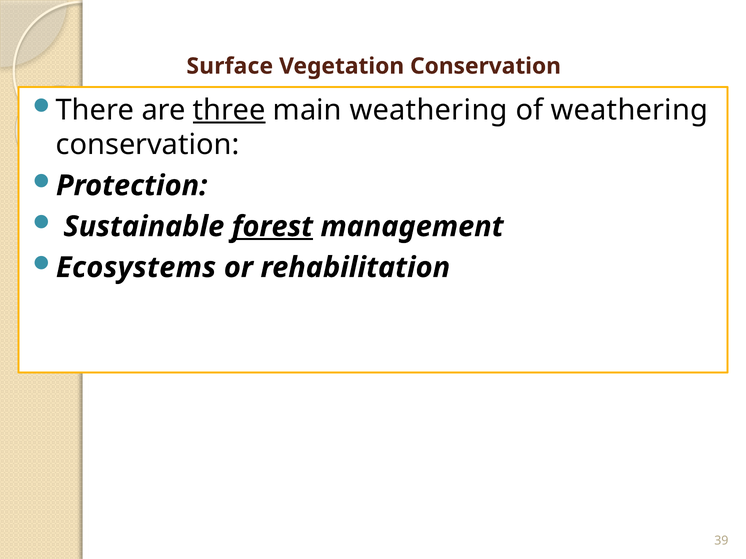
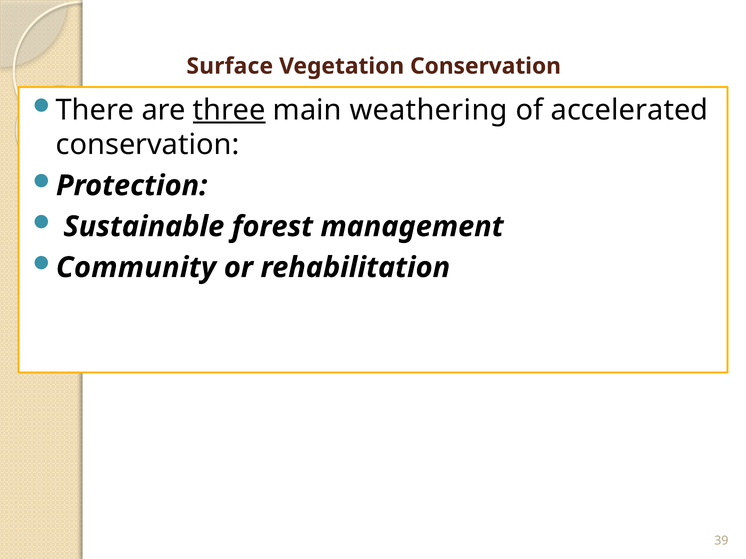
of weathering: weathering -> accelerated
forest underline: present -> none
Ecosystems: Ecosystems -> Community
